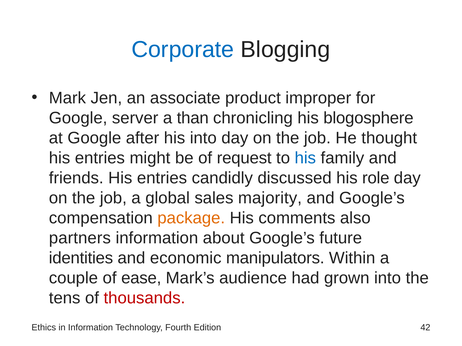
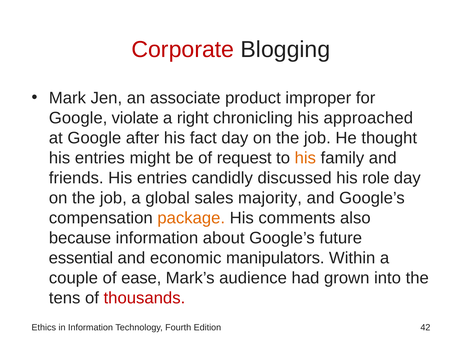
Corporate colour: blue -> red
server: server -> violate
than: than -> right
blogosphere: blogosphere -> approached
his into: into -> fact
his at (305, 158) colour: blue -> orange
partners: partners -> because
identities: identities -> essential
